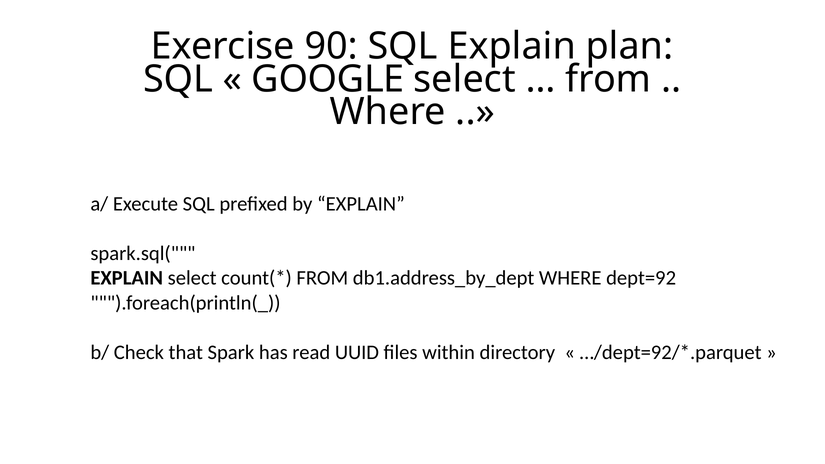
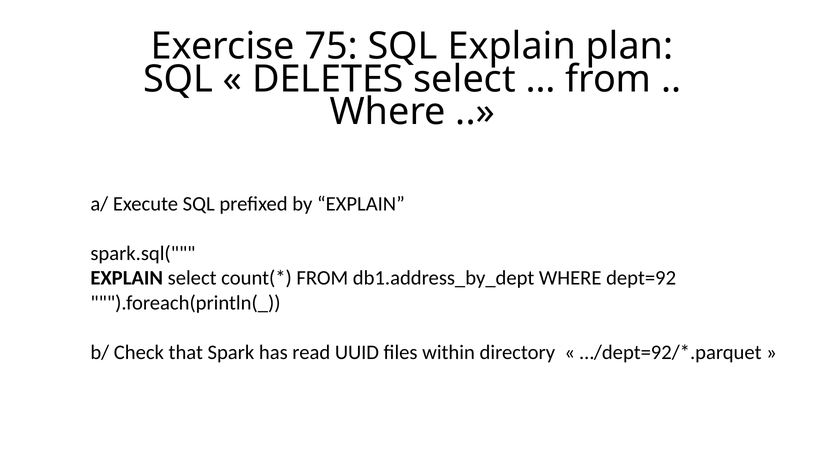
90: 90 -> 75
GOOGLE: GOOGLE -> DELETES
